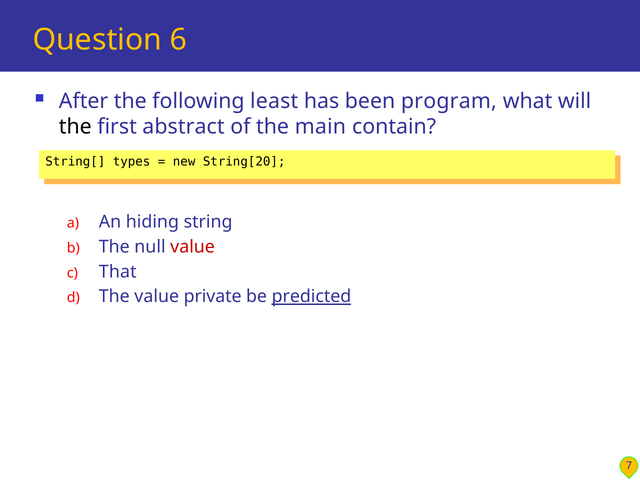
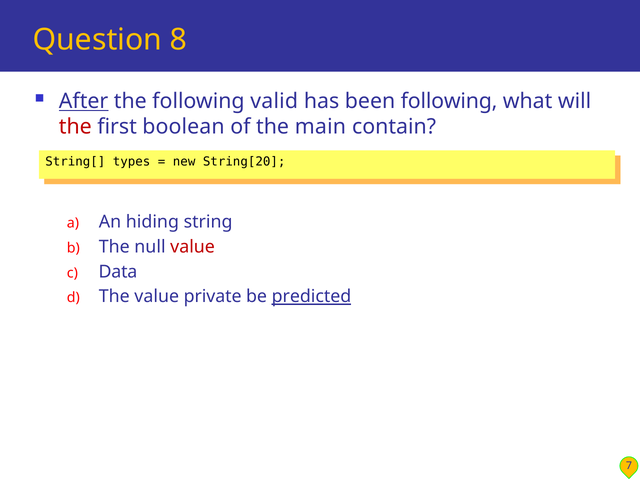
6: 6 -> 8
After underline: none -> present
least: least -> valid
been program: program -> following
the at (75, 127) colour: black -> red
abstract: abstract -> boolean
That: That -> Data
